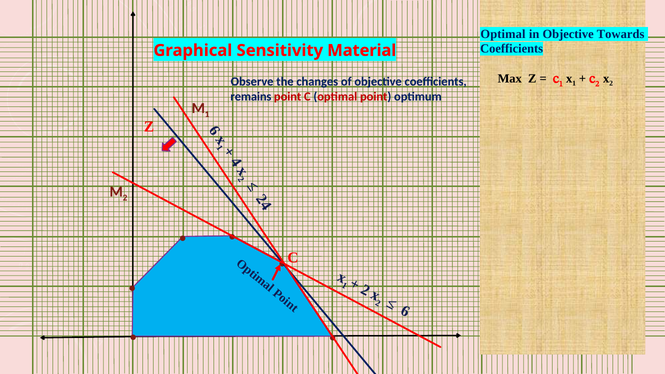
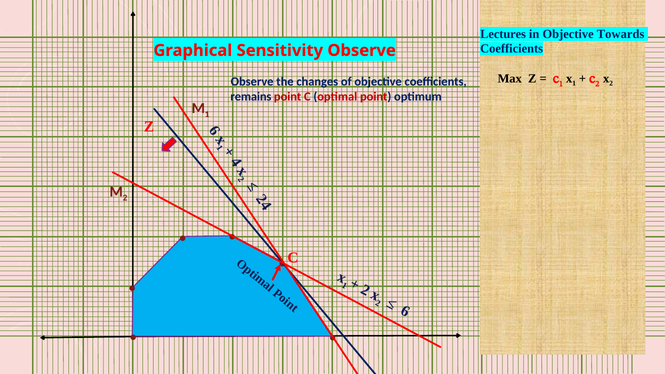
Optimal at (503, 34): Optimal -> Lectures
Sensitivity Material: Material -> Observe
